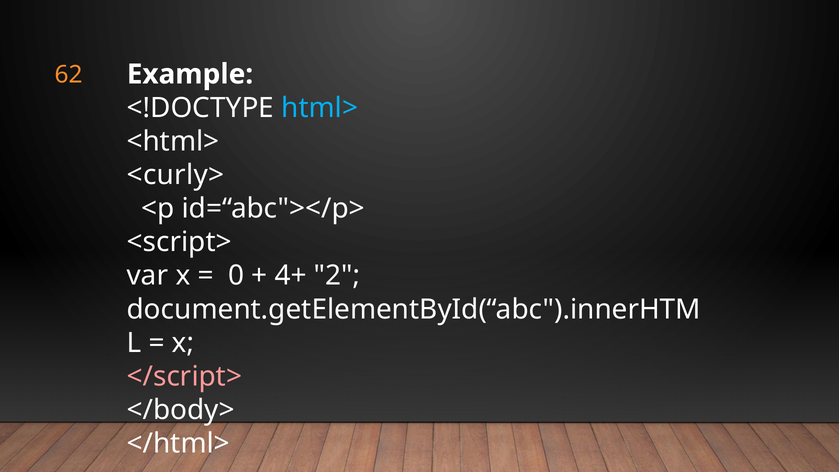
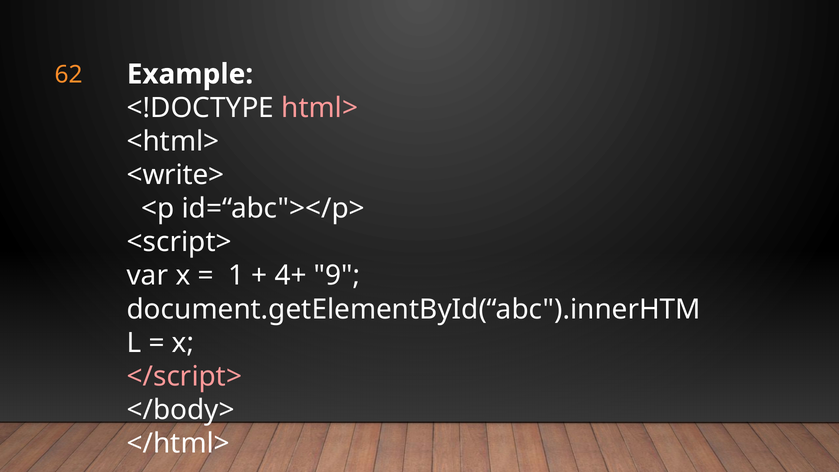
html> colour: light blue -> pink
<curly>: <curly> -> <write>
0: 0 -> 1
2: 2 -> 9
